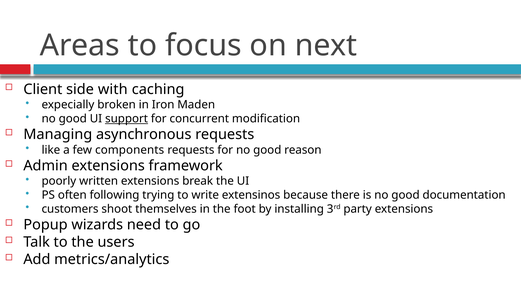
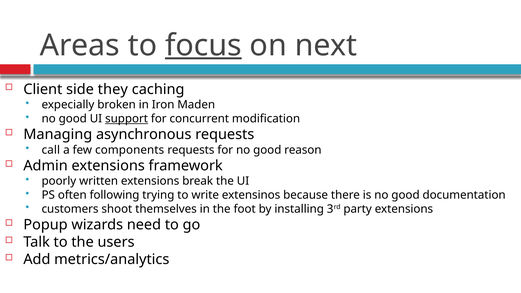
focus underline: none -> present
with: with -> they
like: like -> call
